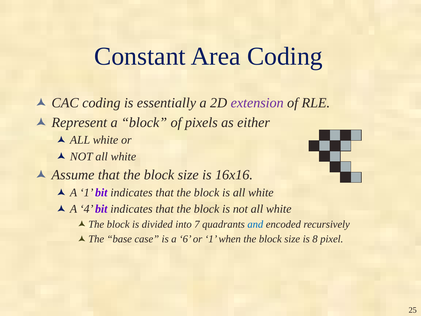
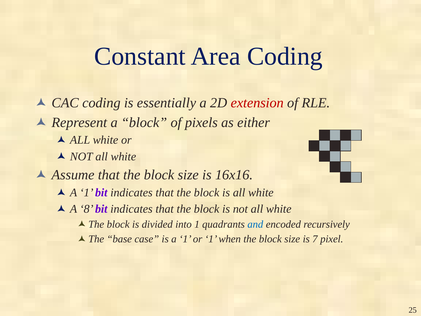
extension colour: purple -> red
4: 4 -> 8
into 7: 7 -> 1
is a 6: 6 -> 1
8: 8 -> 7
